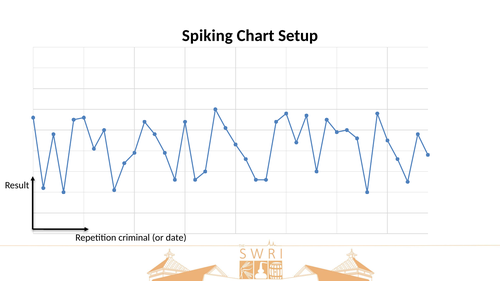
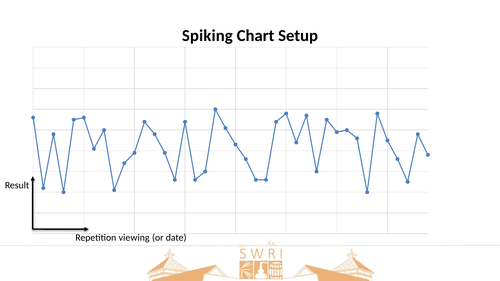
criminal: criminal -> viewing
